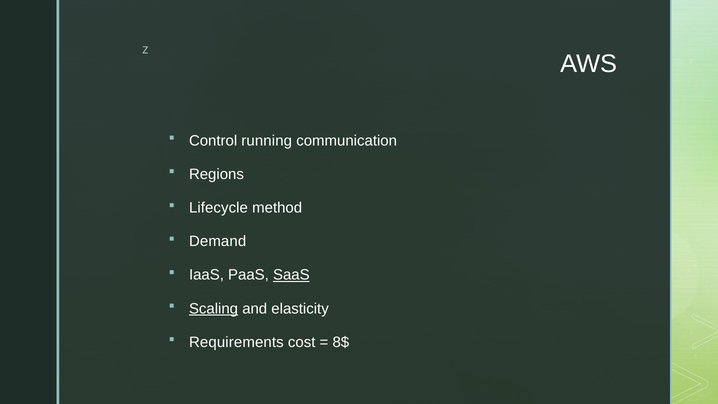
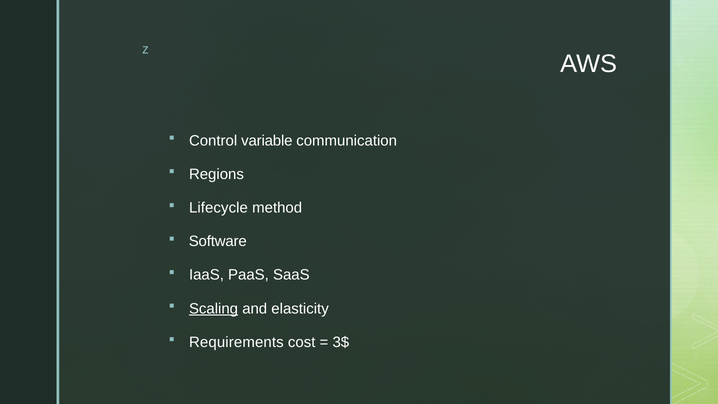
running: running -> variable
Demand: Demand -> Software
SaaS underline: present -> none
8$: 8$ -> 3$
